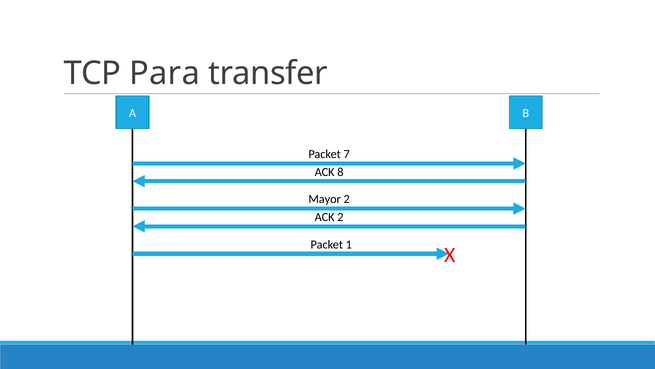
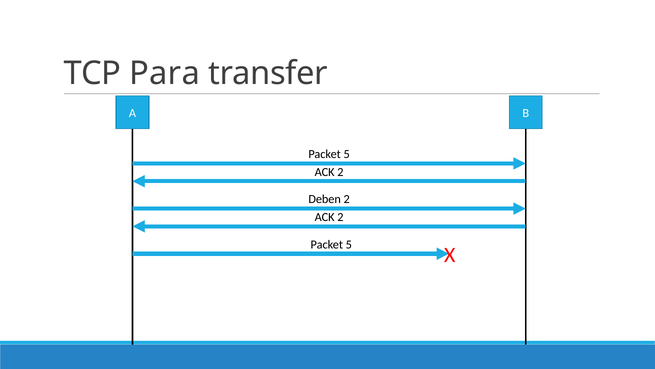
7 at (347, 154): 7 -> 5
8 at (340, 172): 8 -> 2
Mayor: Mayor -> Deben
1 at (349, 244): 1 -> 5
